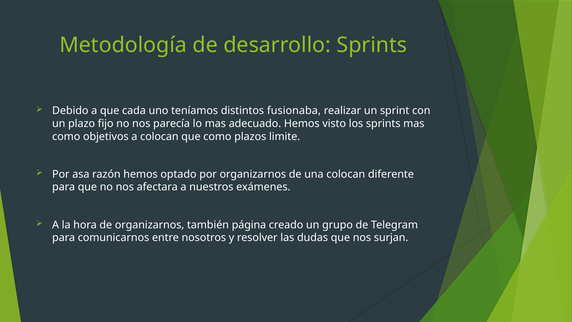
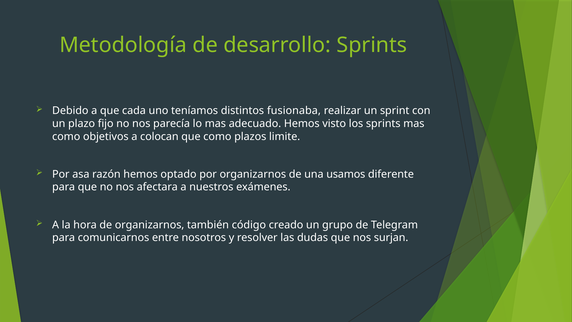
una colocan: colocan -> usamos
página: página -> código
